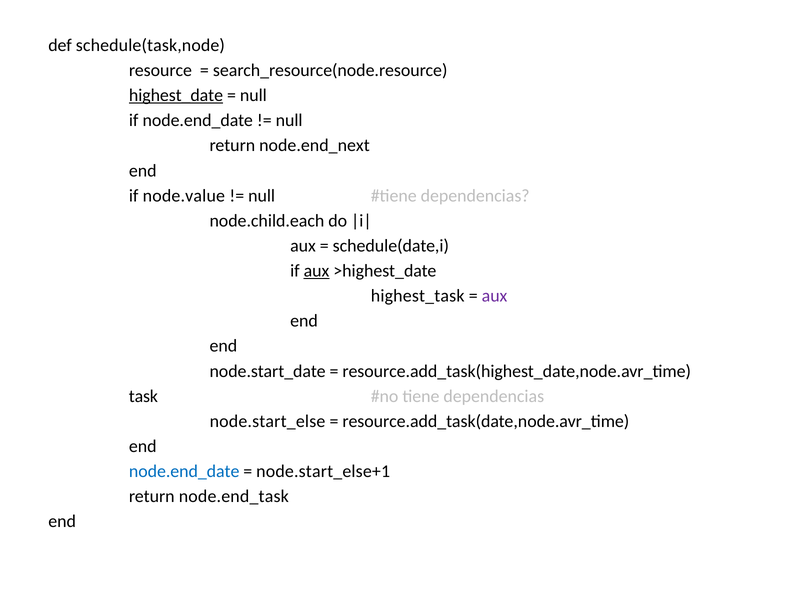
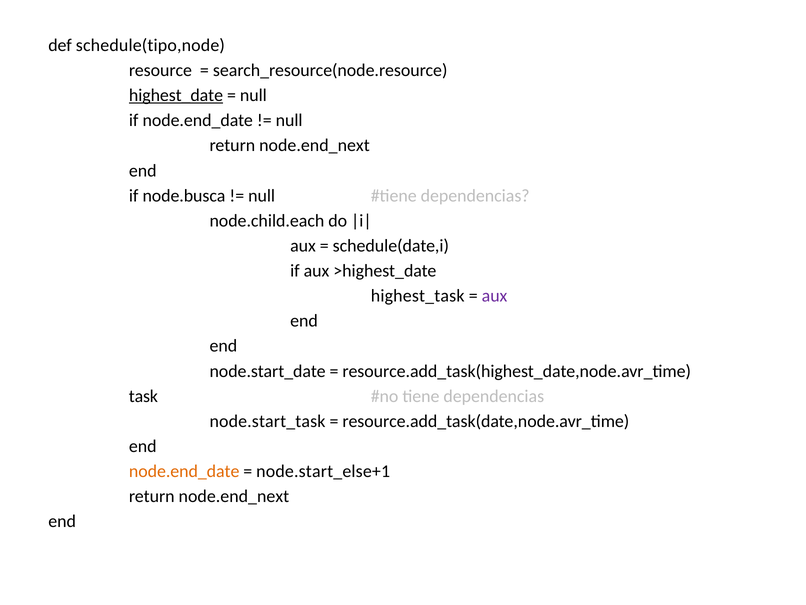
schedule(task,node: schedule(task,node -> schedule(tipo,node
node.value: node.value -> node.busca
aux at (317, 271) underline: present -> none
node.start_else: node.start_else -> node.start_task
node.end_date at (184, 471) colour: blue -> orange
node.end_task at (234, 496): node.end_task -> node.end_next
